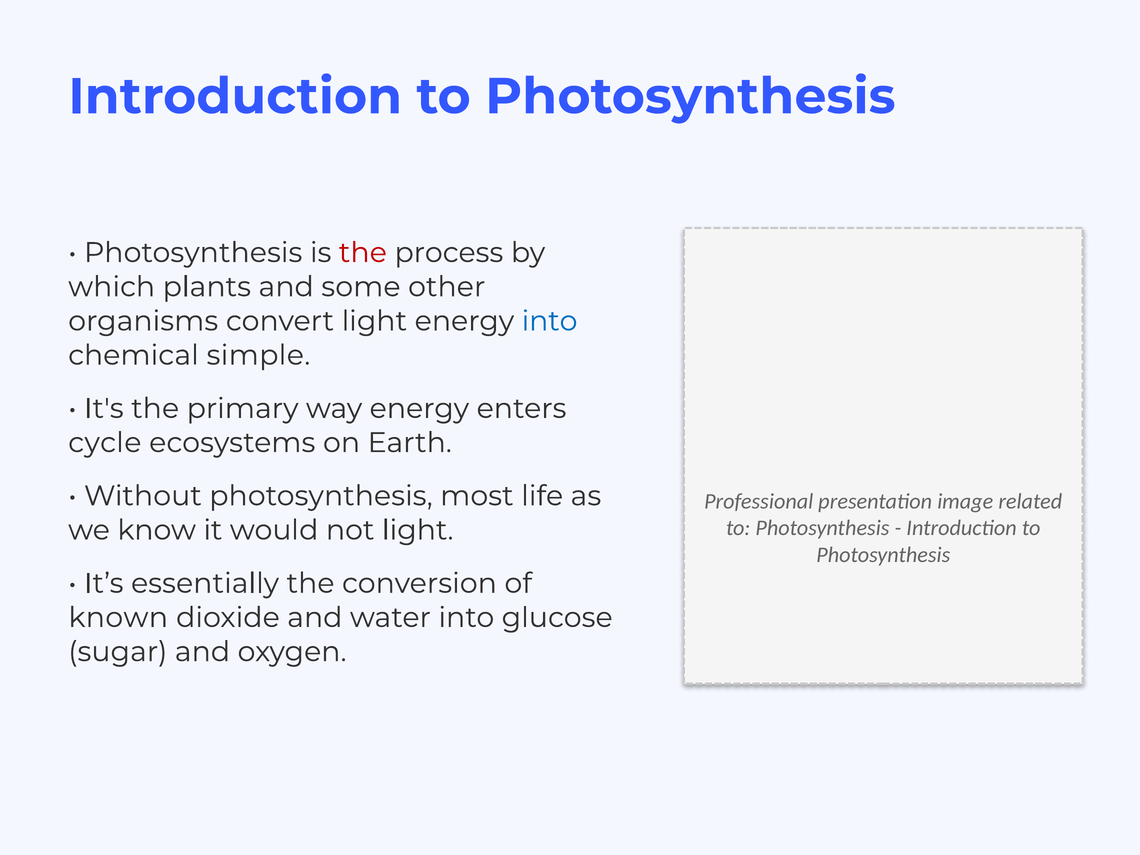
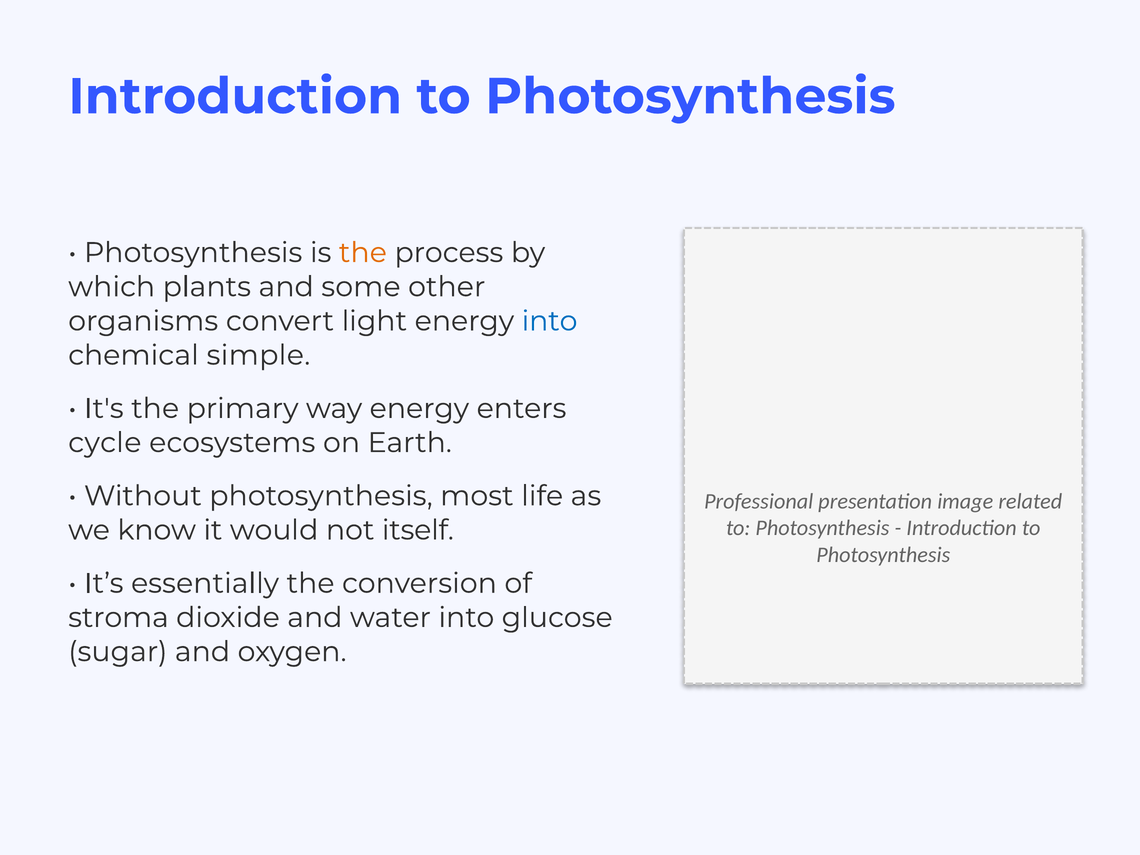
the at (363, 253) colour: red -> orange
not light: light -> itself
known: known -> stroma
